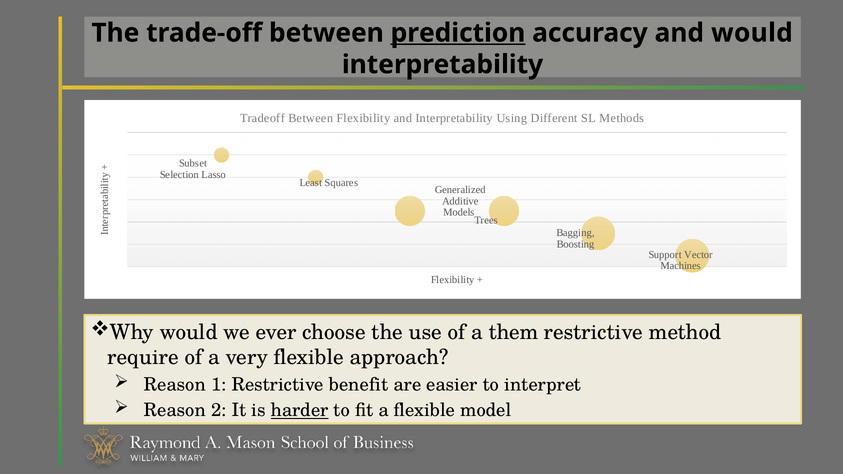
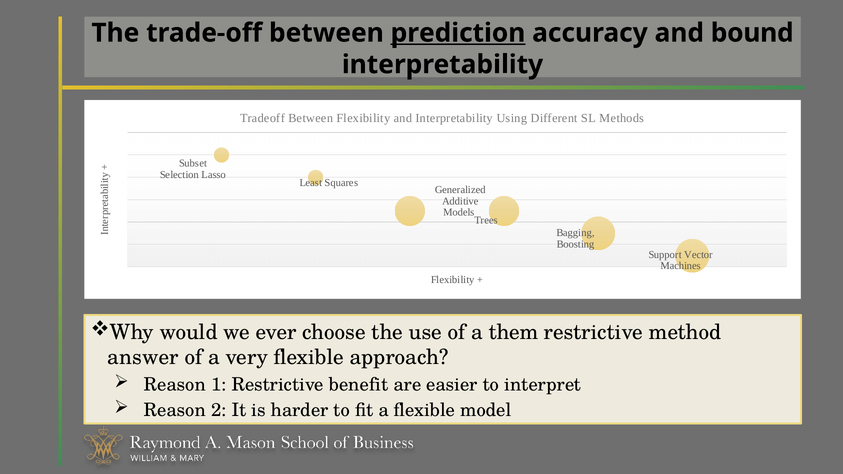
and would: would -> bound
require: require -> answer
harder underline: present -> none
